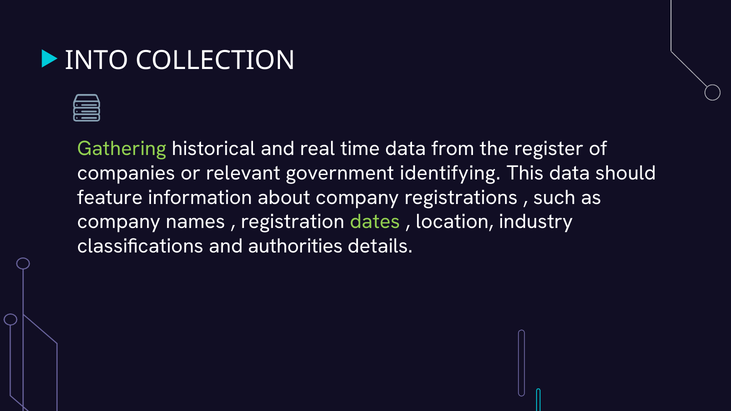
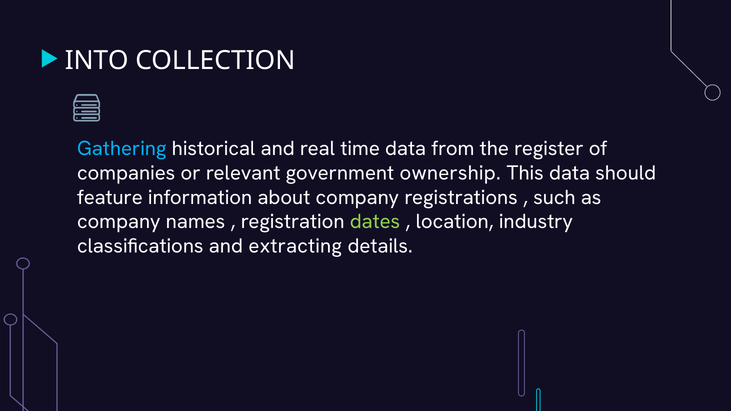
Gathering colour: light green -> light blue
identifying: identifying -> ownership
authorities: authorities -> extracting
